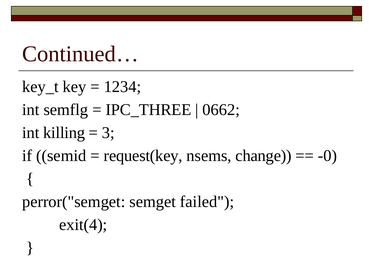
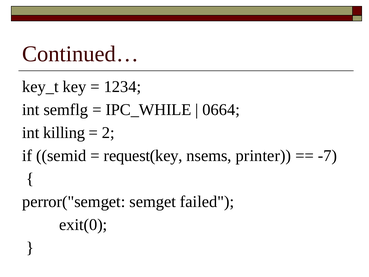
IPC_THREE: IPC_THREE -> IPC_WHILE
0662: 0662 -> 0664
3: 3 -> 2
change: change -> printer
-0: -0 -> -7
exit(4: exit(4 -> exit(0
